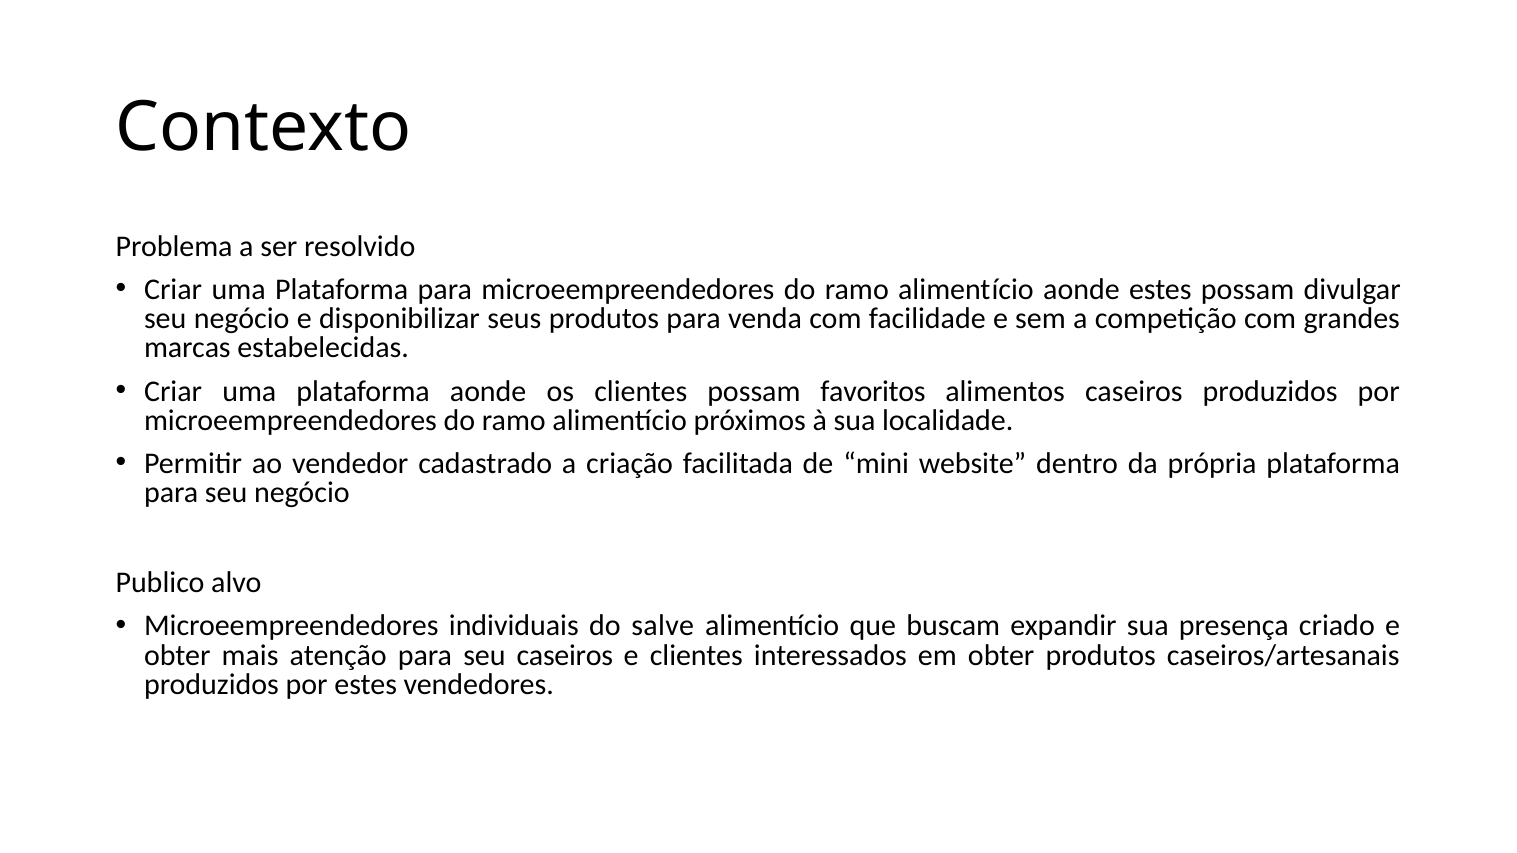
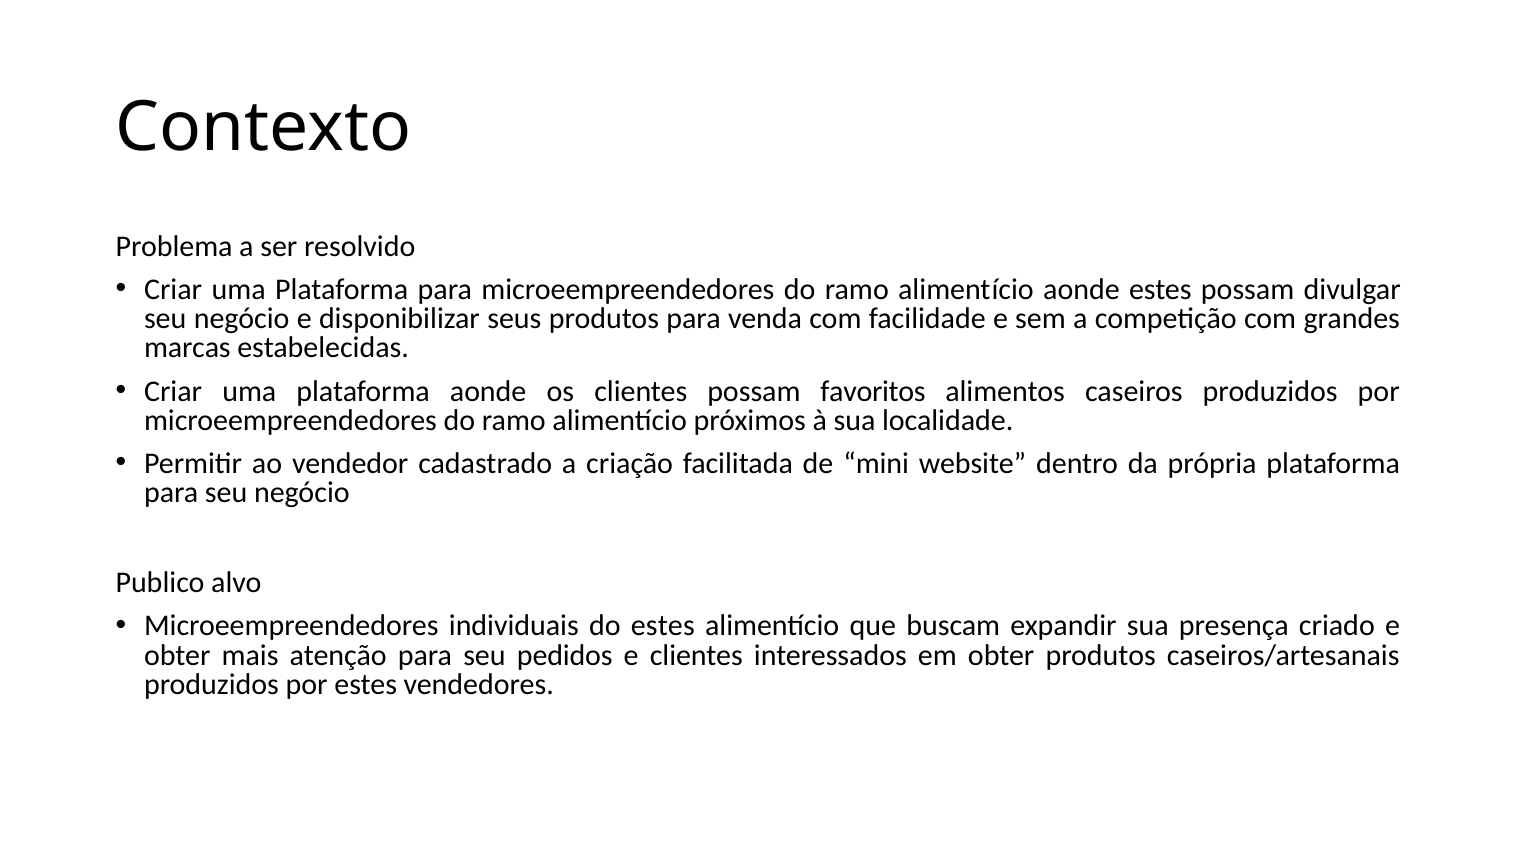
do salve: salve -> estes
seu caseiros: caseiros -> pedidos
